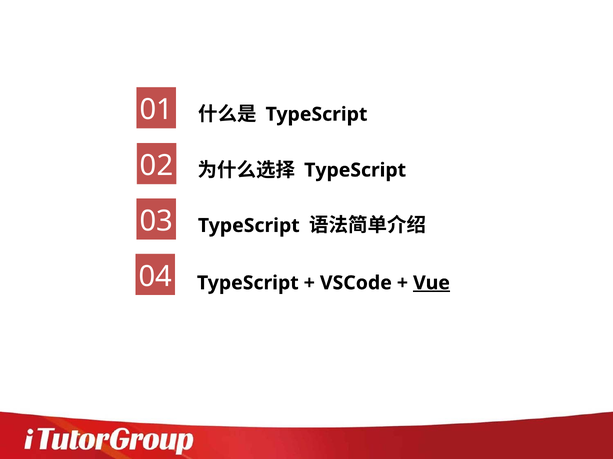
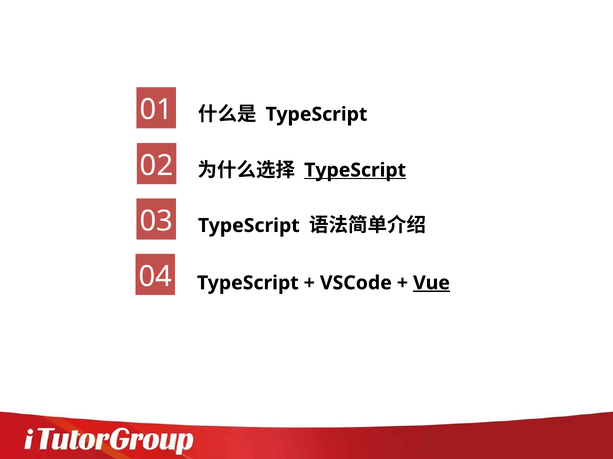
TypeScript at (355, 170) underline: none -> present
